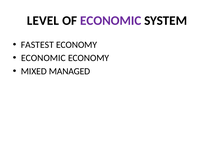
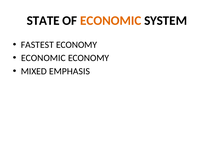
LEVEL: LEVEL -> STATE
ECONOMIC at (111, 21) colour: purple -> orange
MANAGED: MANAGED -> EMPHASIS
